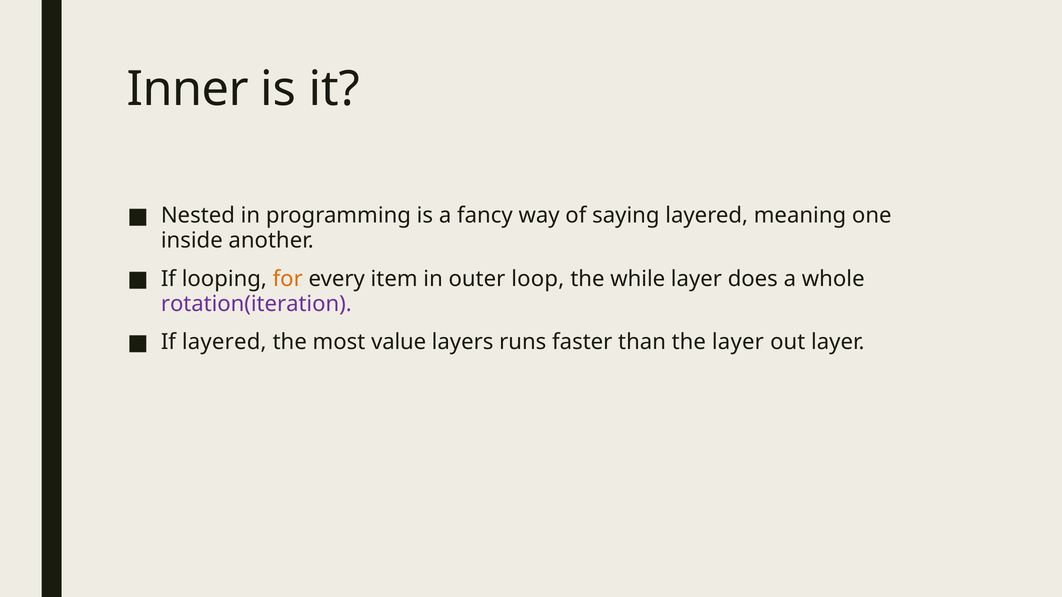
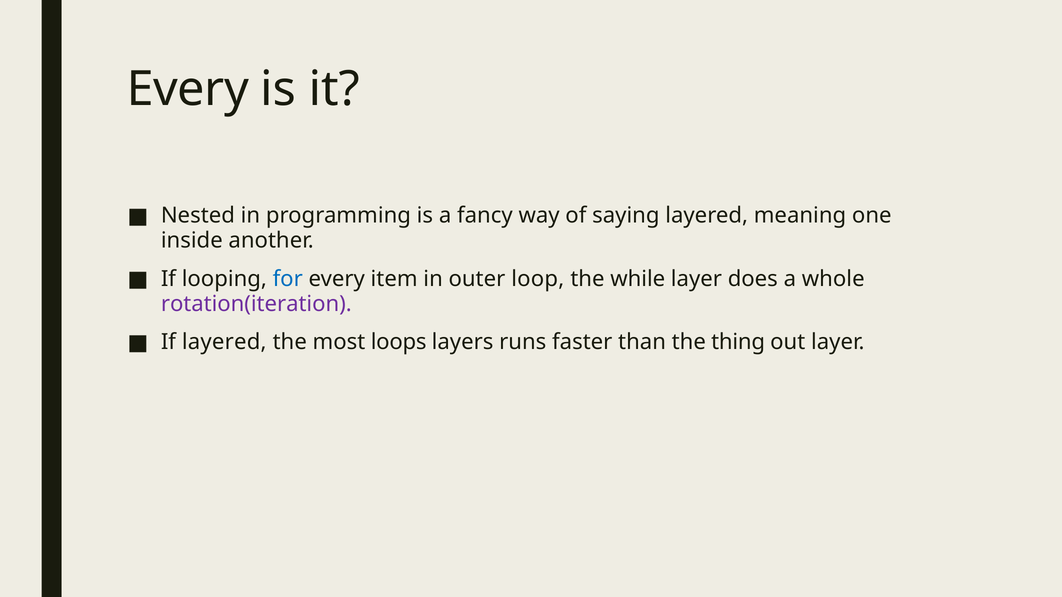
Inner at (188, 89): Inner -> Every
for colour: orange -> blue
value: value -> loops
the layer: layer -> thing
